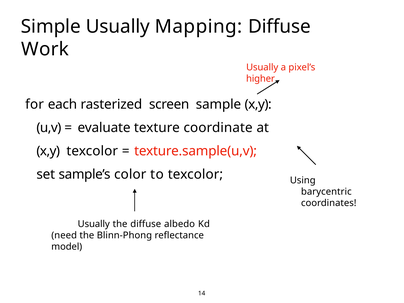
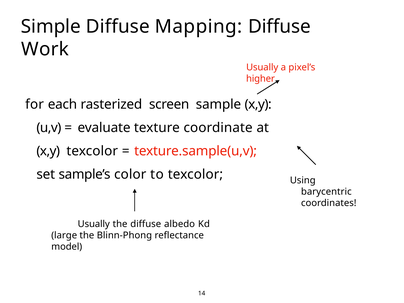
Simple Usually: Usually -> Diffuse
need: need -> large
